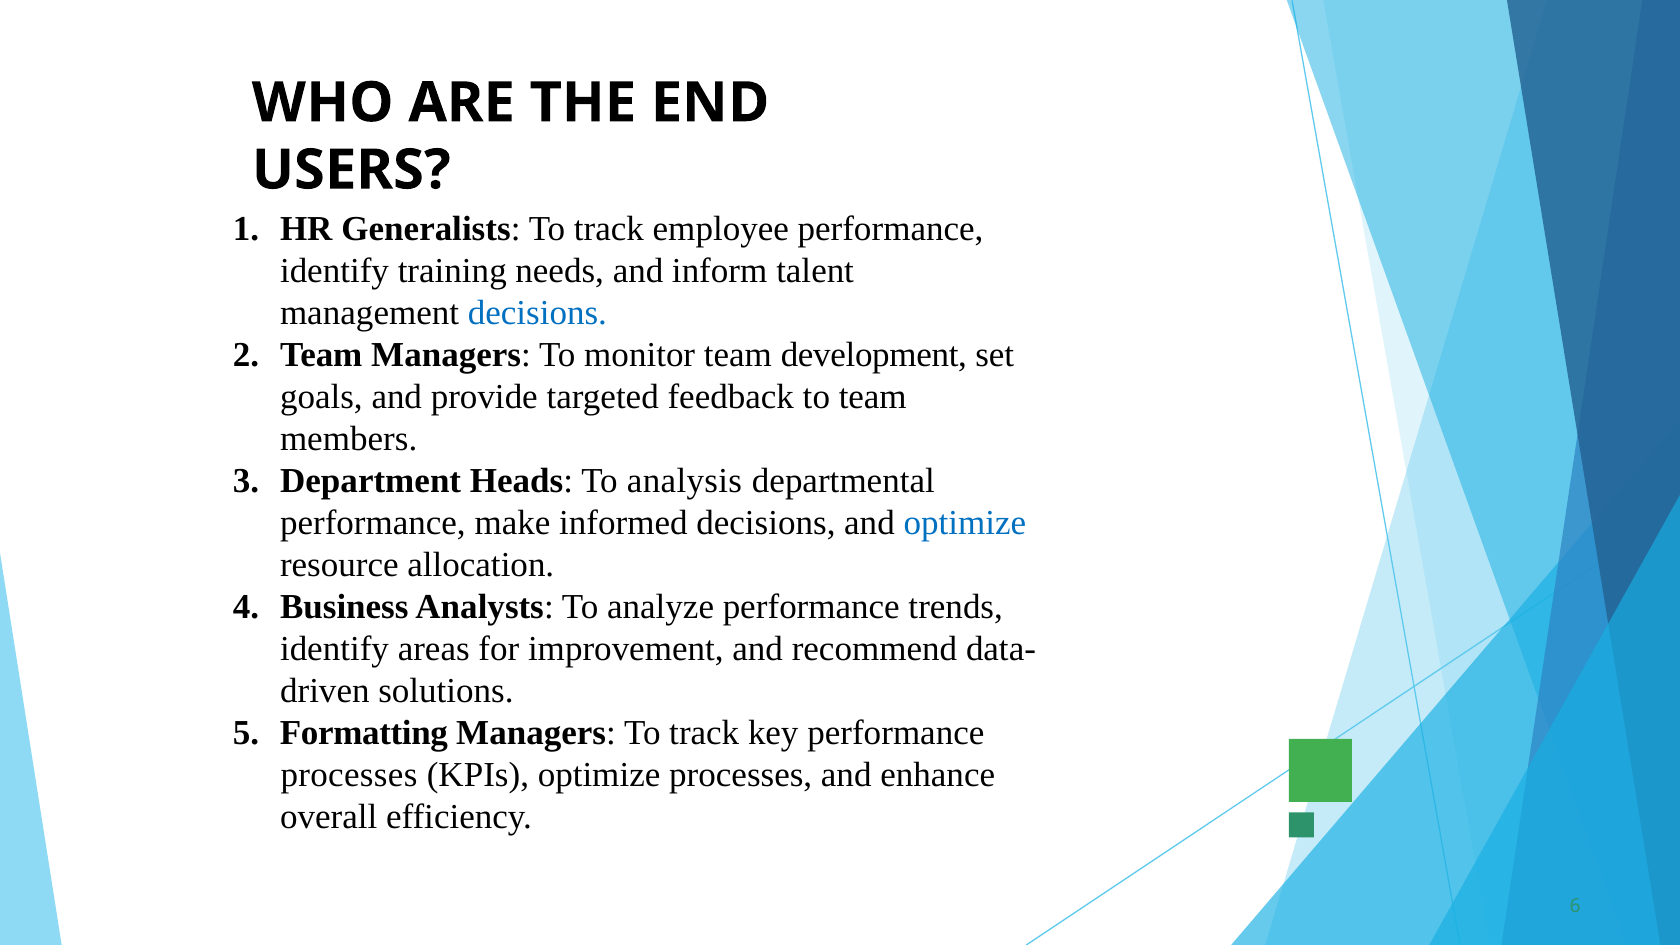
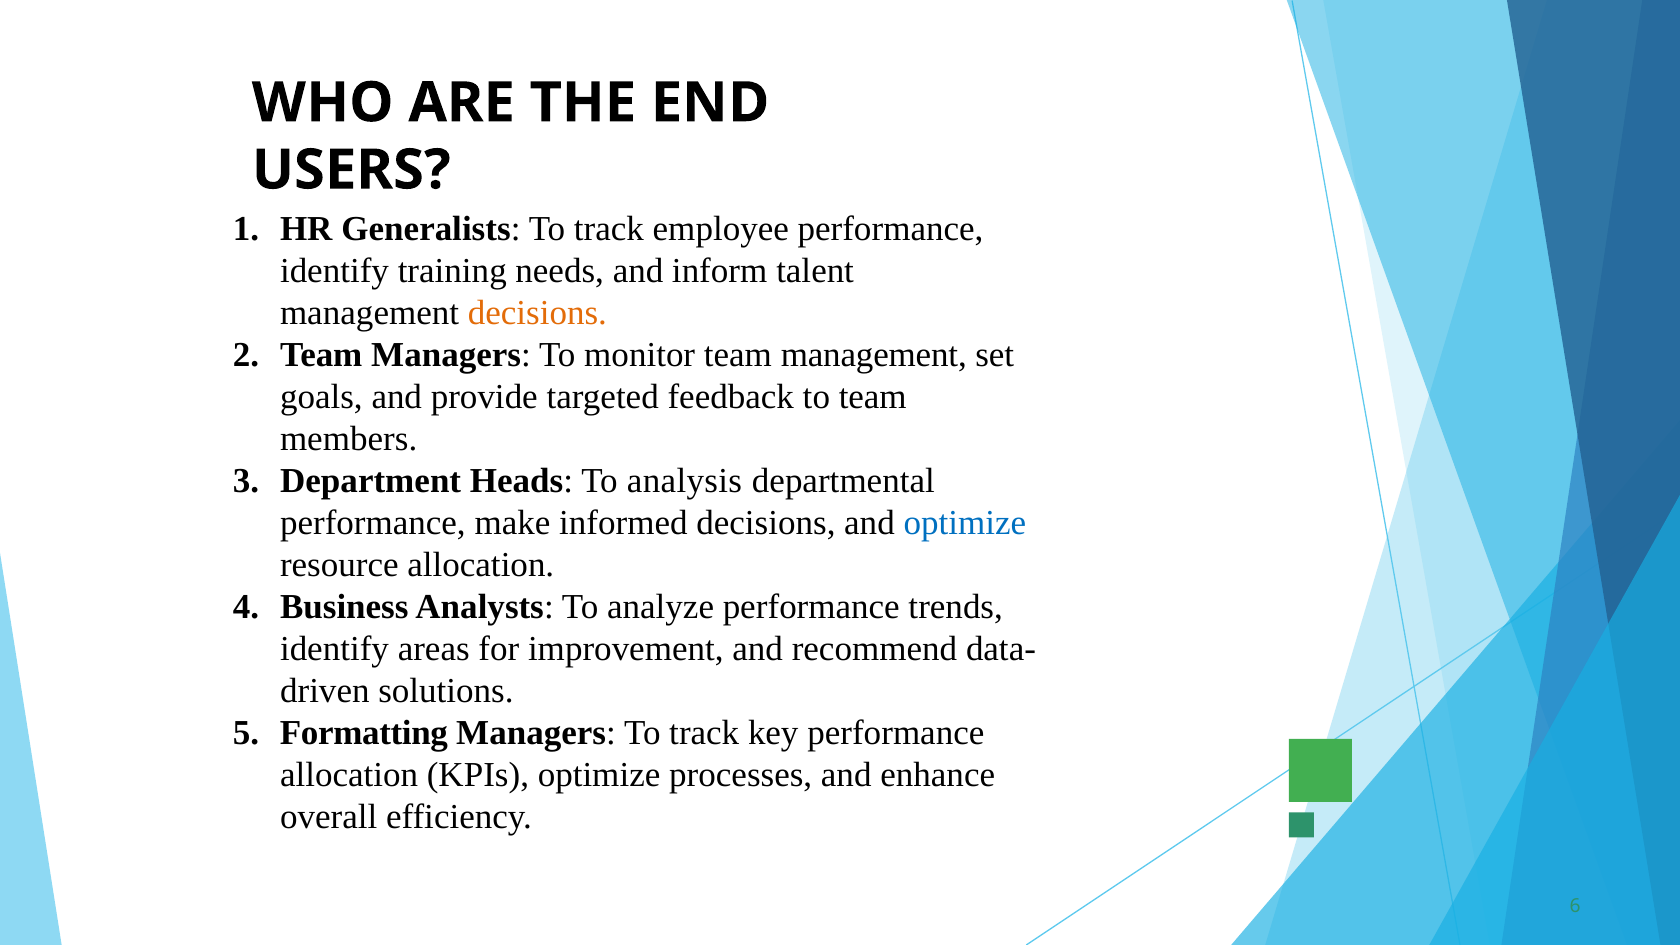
decisions at (537, 313) colour: blue -> orange
team development: development -> management
processes at (349, 775): processes -> allocation
